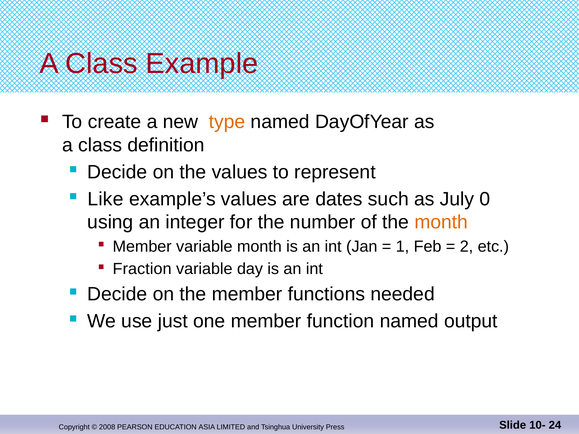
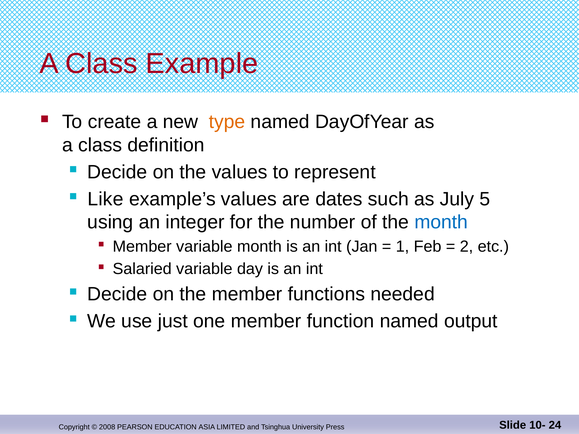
0: 0 -> 5
month at (441, 222) colour: orange -> blue
Fraction: Fraction -> Salaried
